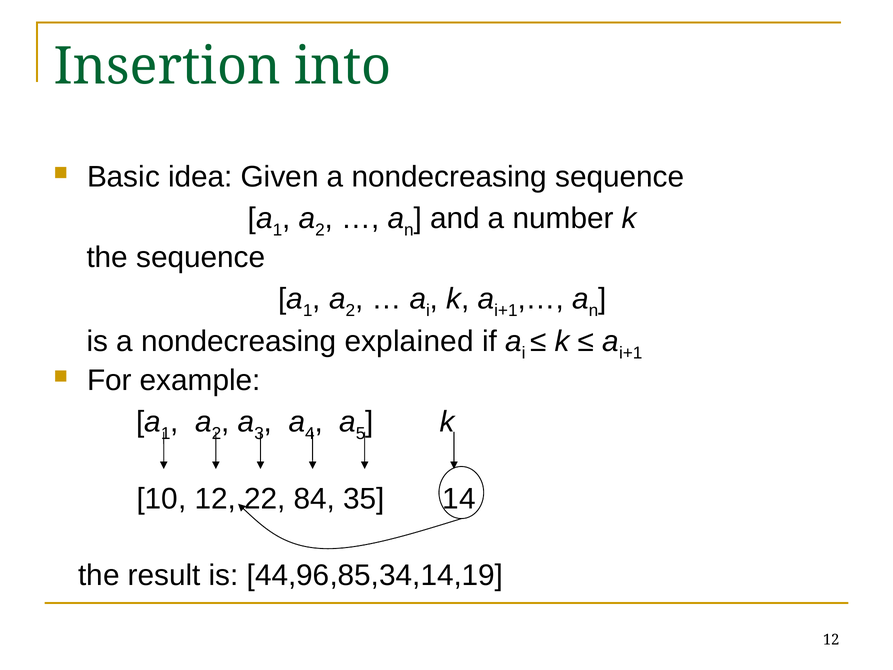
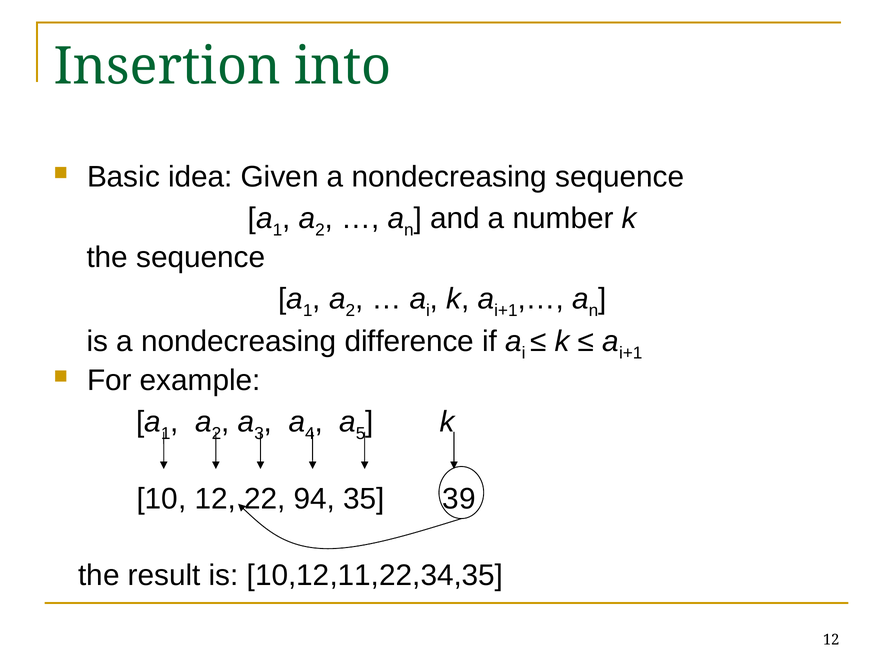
explained: explained -> difference
84: 84 -> 94
14: 14 -> 39
44,96,85,34,14,19: 44,96,85,34,14,19 -> 10,12,11,22,34,35
